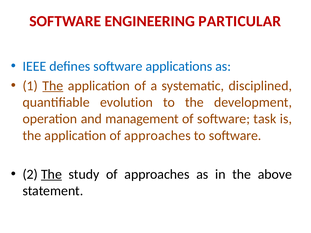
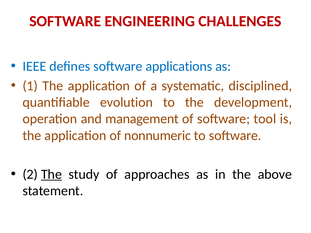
PARTICULAR: PARTICULAR -> CHALLENGES
The at (53, 86) underline: present -> none
task: task -> tool
application of approaches: approaches -> nonnumeric
